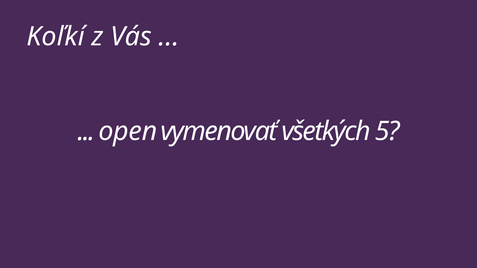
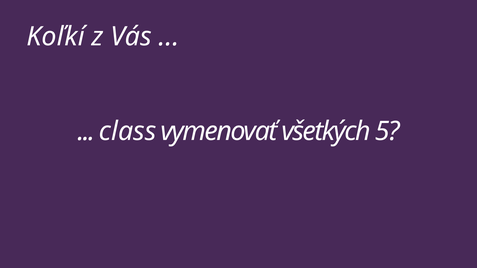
open: open -> class
